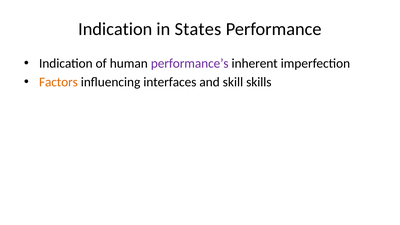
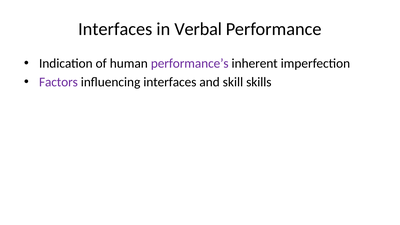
Indication at (115, 29): Indication -> Interfaces
States: States -> Verbal
Factors colour: orange -> purple
